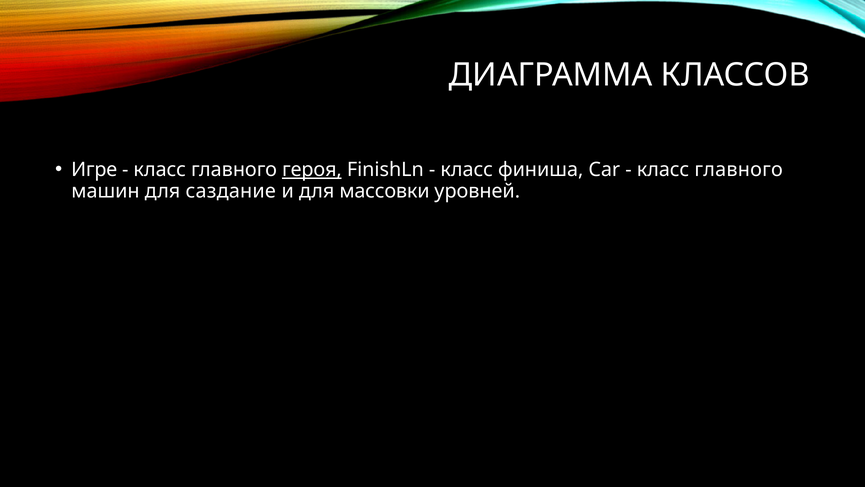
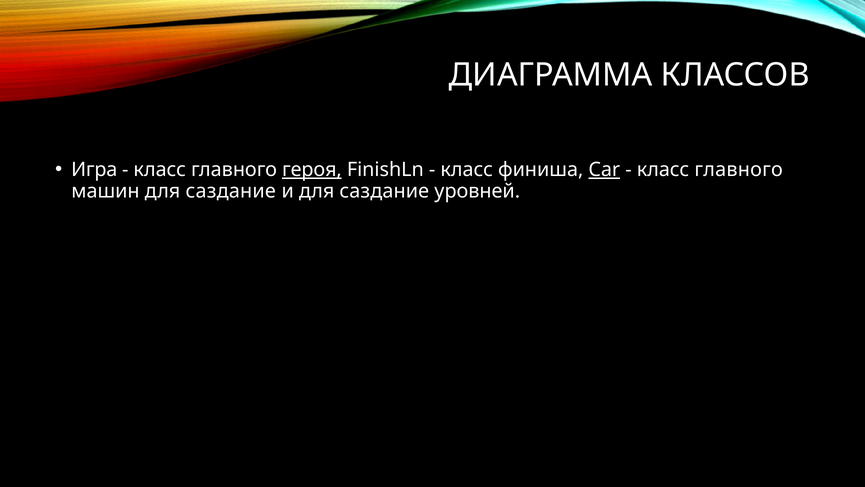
Игре: Игре -> Игра
Car underline: none -> present
и для массовки: массовки -> саздание
